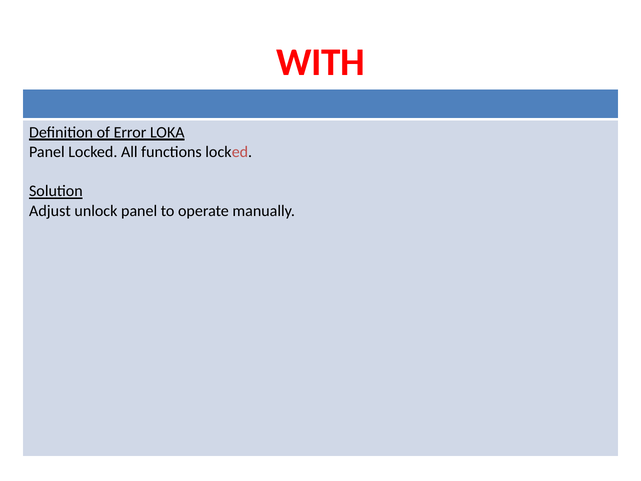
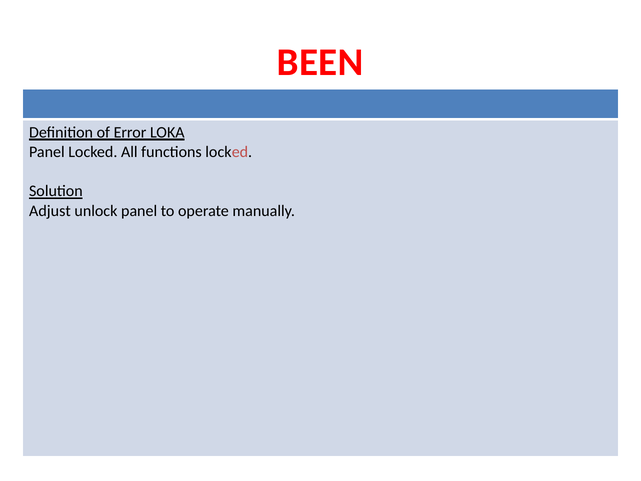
WITH: WITH -> BEEN
